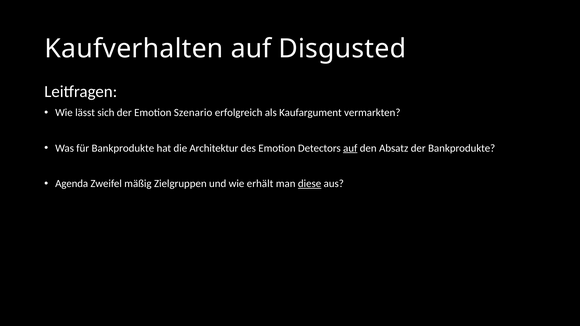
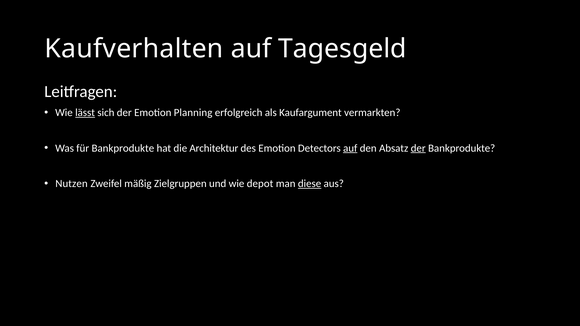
Disgusted: Disgusted -> Tagesgeld
lässt underline: none -> present
Szenario: Szenario -> Planning
der at (418, 148) underline: none -> present
Agenda: Agenda -> Nutzen
erhält: erhält -> depot
